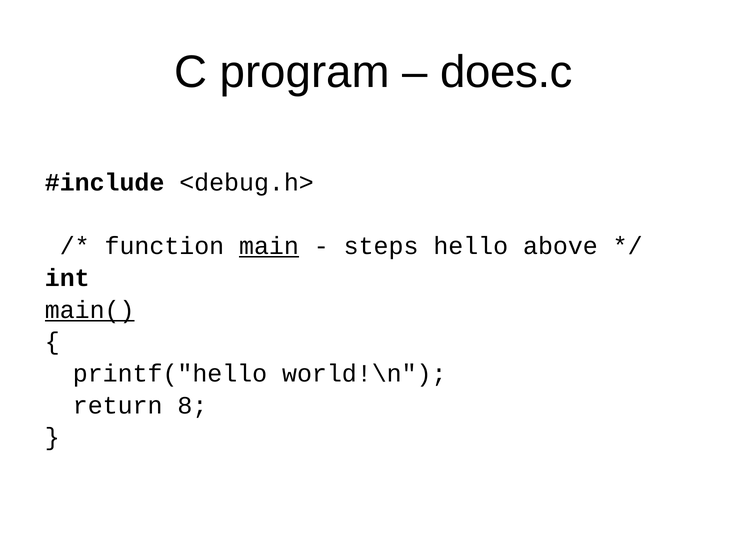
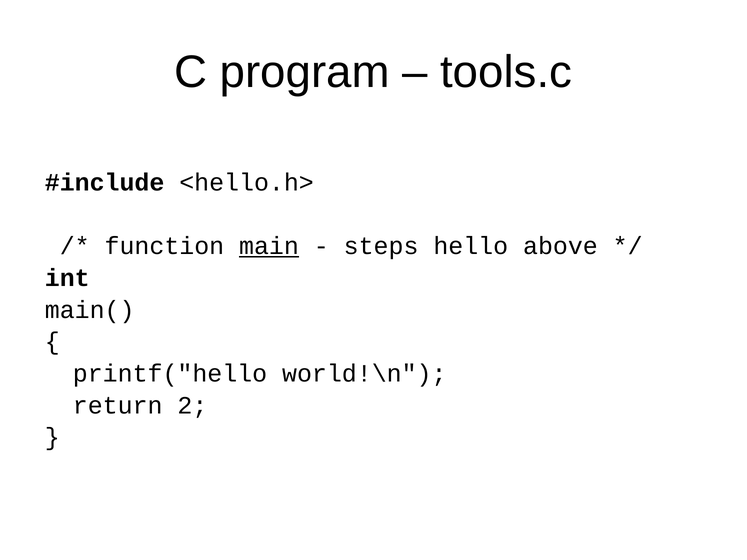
does.c: does.c -> tools.c
<debug.h>: <debug.h> -> <hello.h>
main( underline: present -> none
8: 8 -> 2
